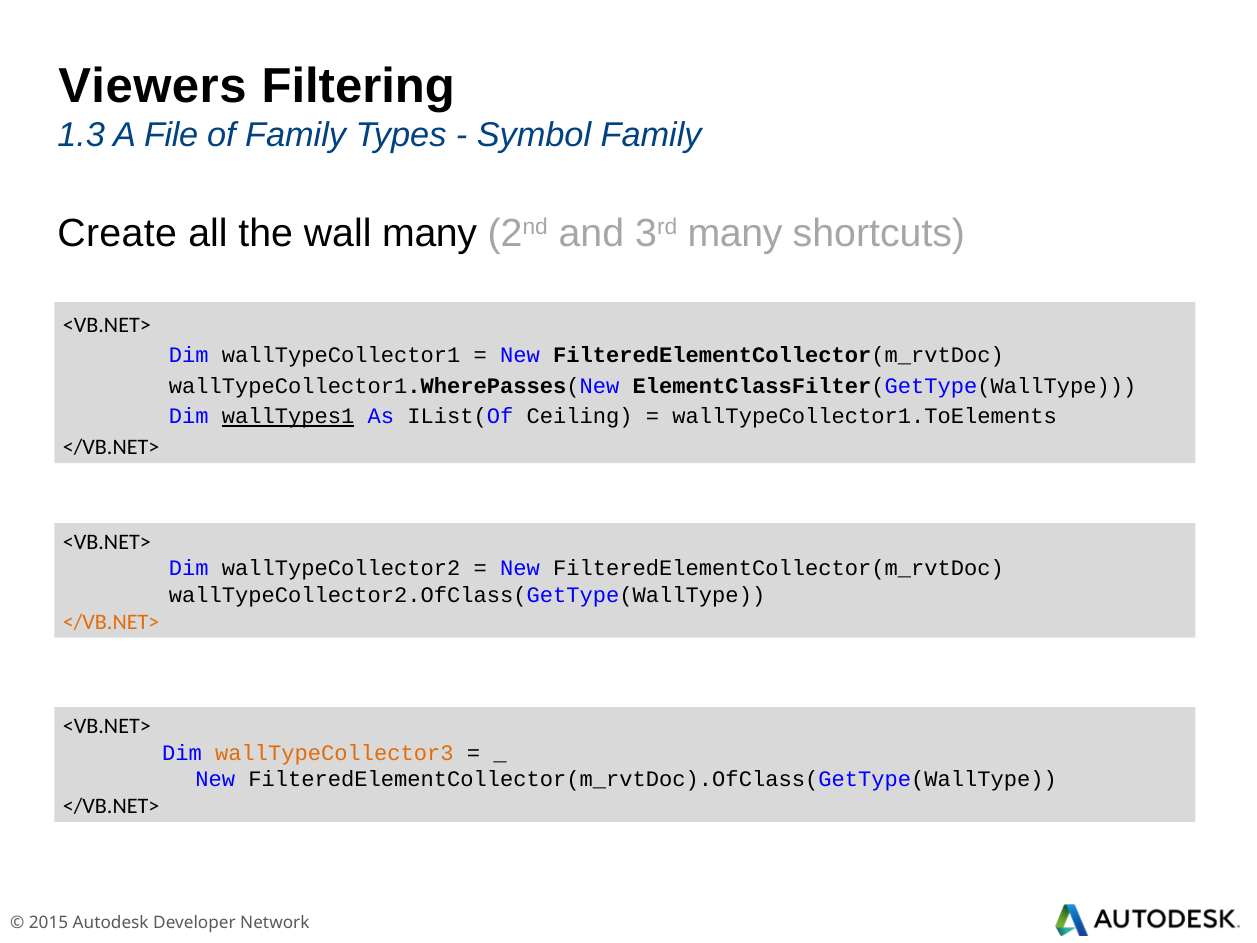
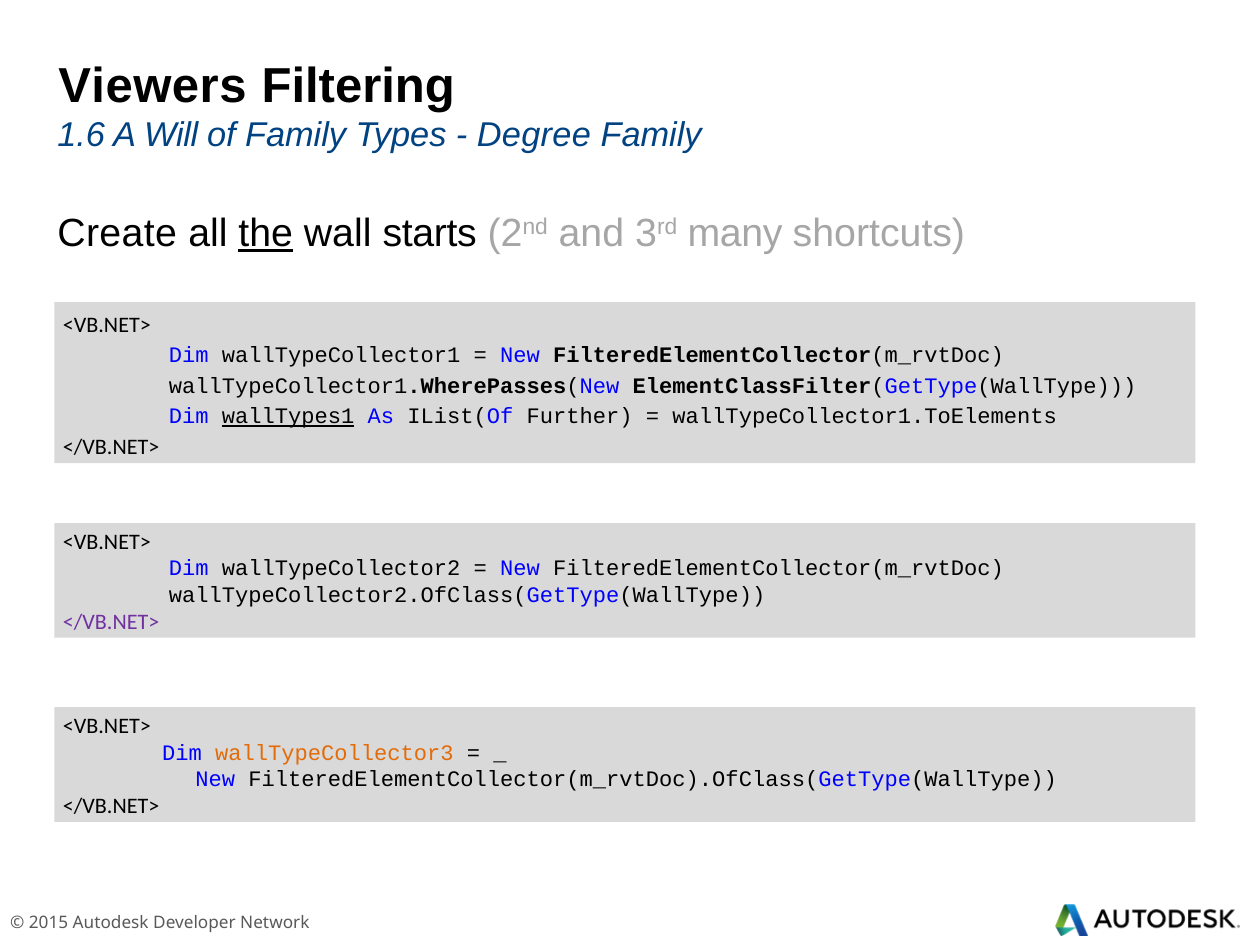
1.3: 1.3 -> 1.6
File: File -> Will
Symbol: Symbol -> Degree
the underline: none -> present
wall many: many -> starts
Ceiling: Ceiling -> Further
</VB.NET> at (111, 621) colour: orange -> purple
